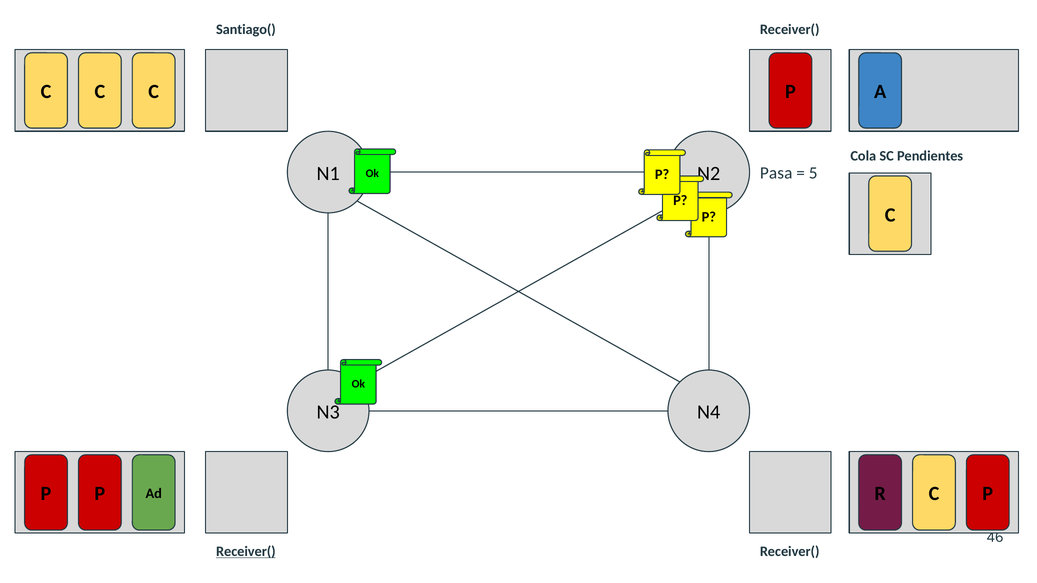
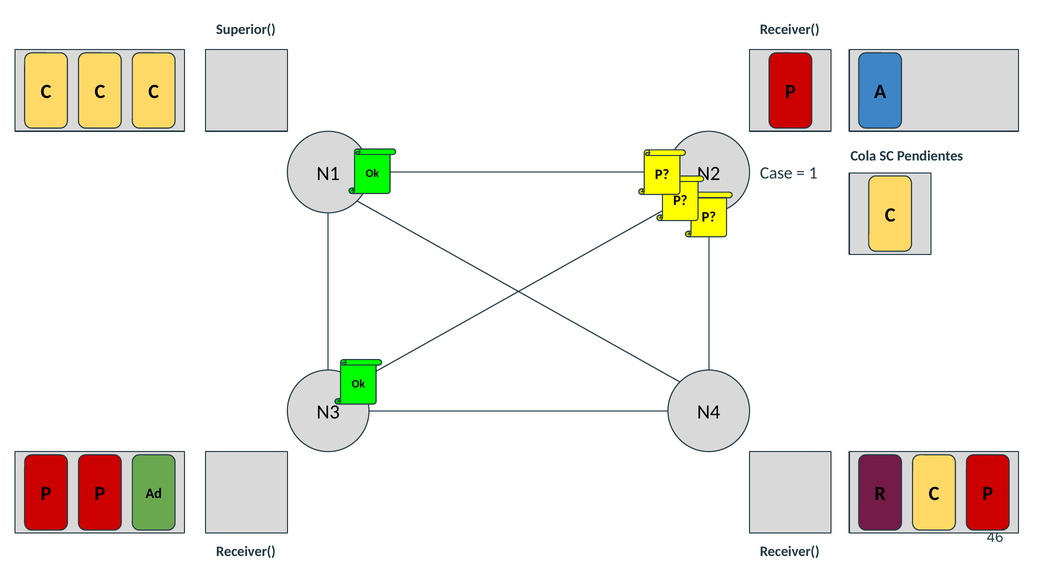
Santiago(: Santiago( -> Superior(
Pasa: Pasa -> Case
5: 5 -> 1
Receiver( at (246, 552) underline: present -> none
